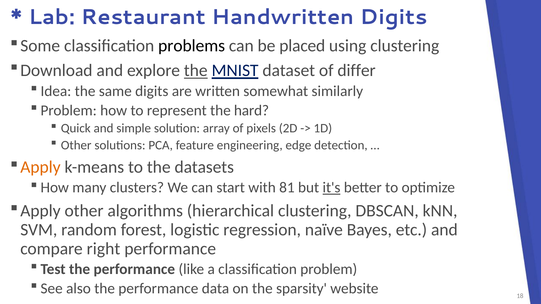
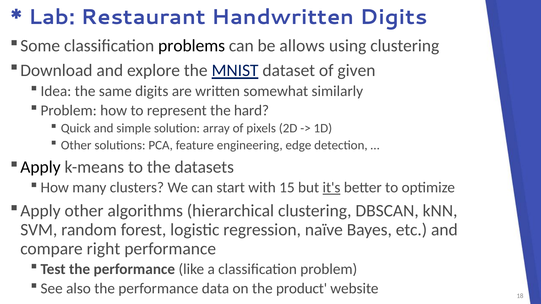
placed: placed -> allows
the at (196, 71) underline: present -> none
differ: differ -> given
Apply at (40, 167) colour: orange -> black
81: 81 -> 15
sparsity: sparsity -> product
